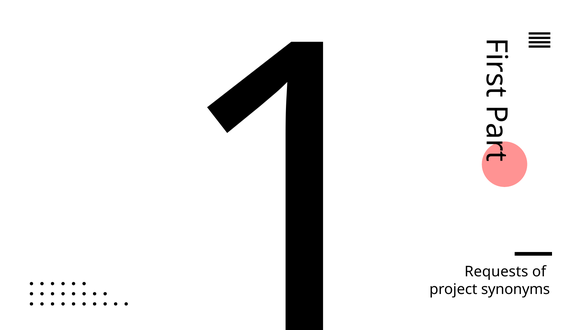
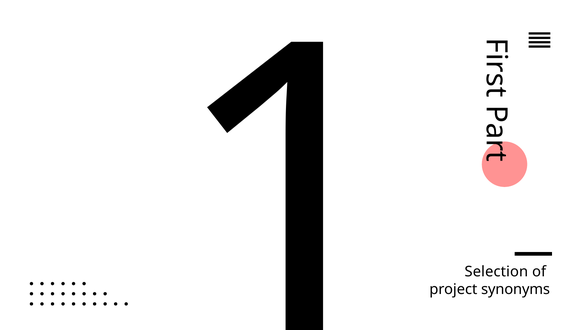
Requests: Requests -> Selection
